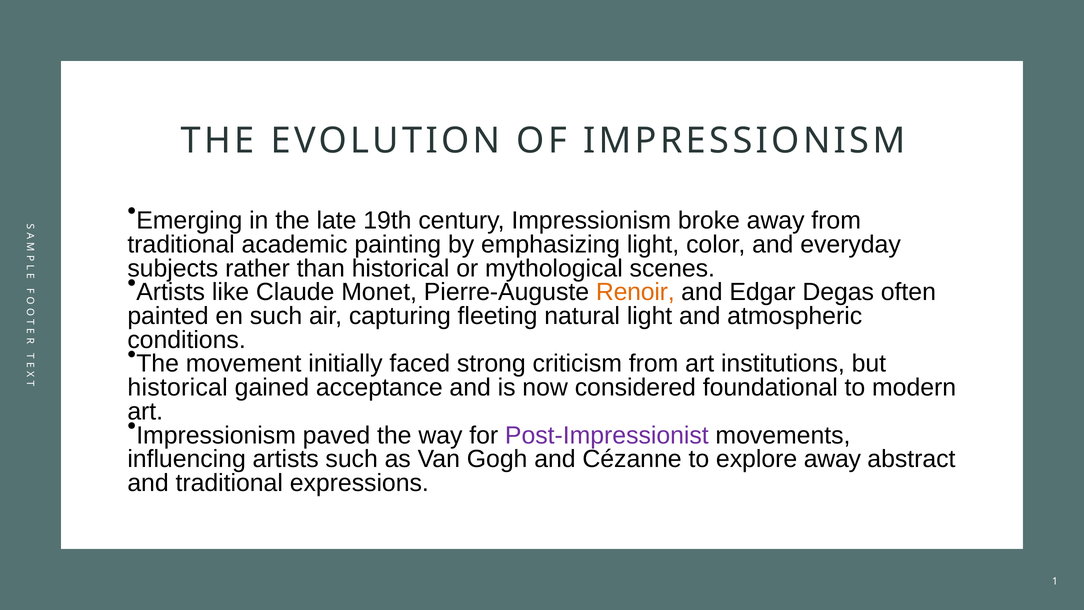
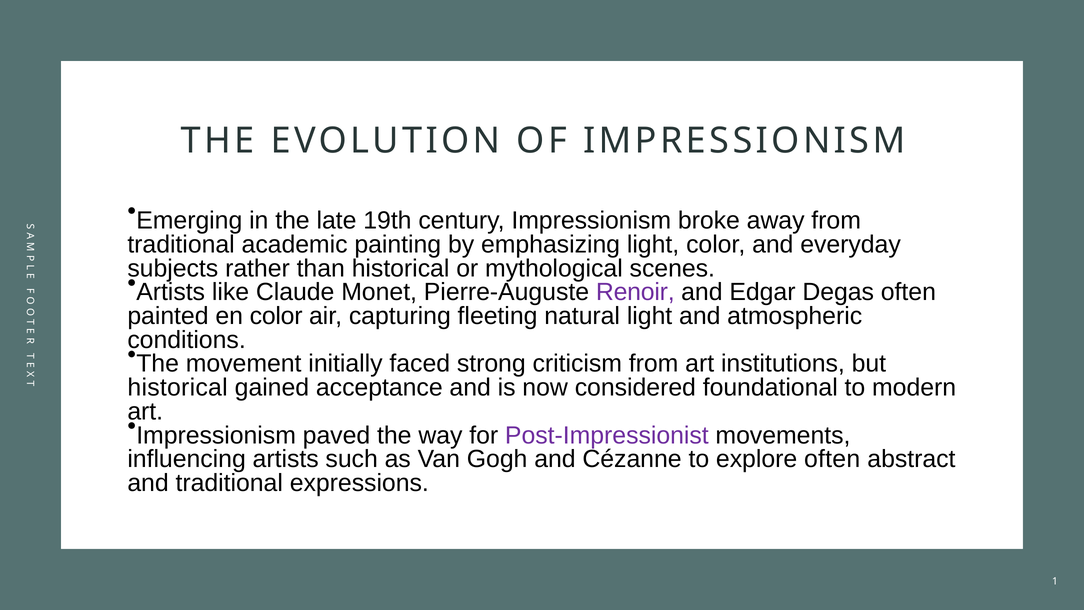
Renoir colour: orange -> purple
en such: such -> color
explore away: away -> often
